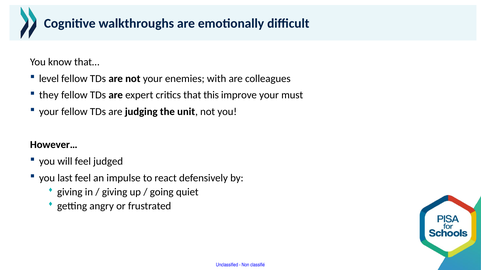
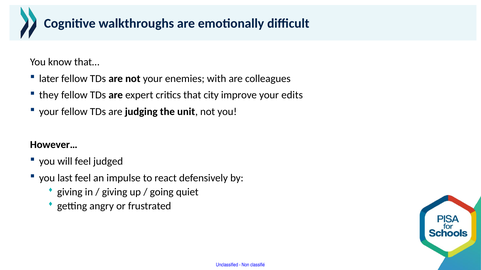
level: level -> later
this: this -> city
must: must -> edits
